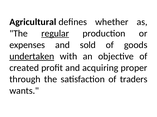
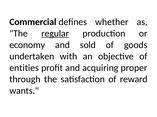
Agricultural: Agricultural -> Commercial
expenses: expenses -> economy
undertaken underline: present -> none
created: created -> entities
traders: traders -> reward
